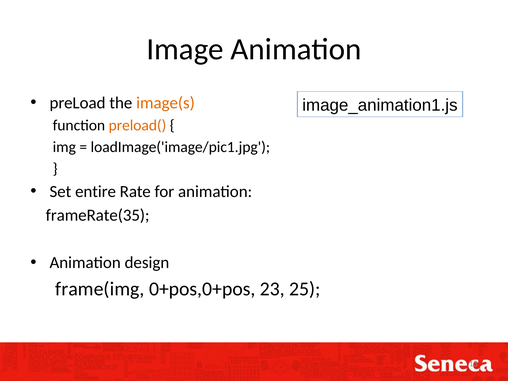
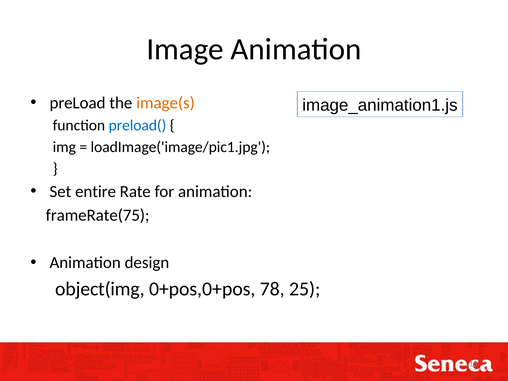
preload( colour: orange -> blue
frameRate(35: frameRate(35 -> frameRate(75
frame(img: frame(img -> object(img
23: 23 -> 78
